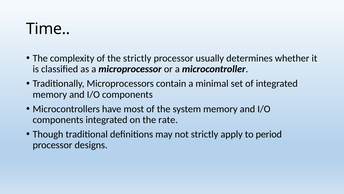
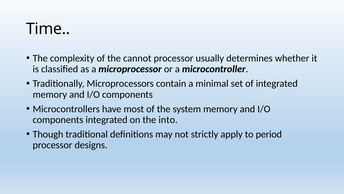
the strictly: strictly -> cannot
rate: rate -> into
